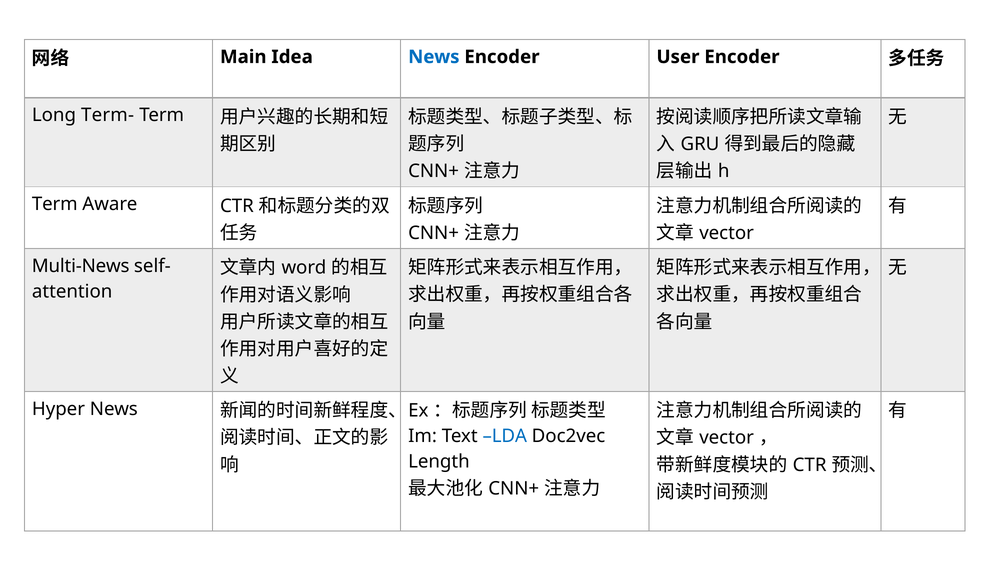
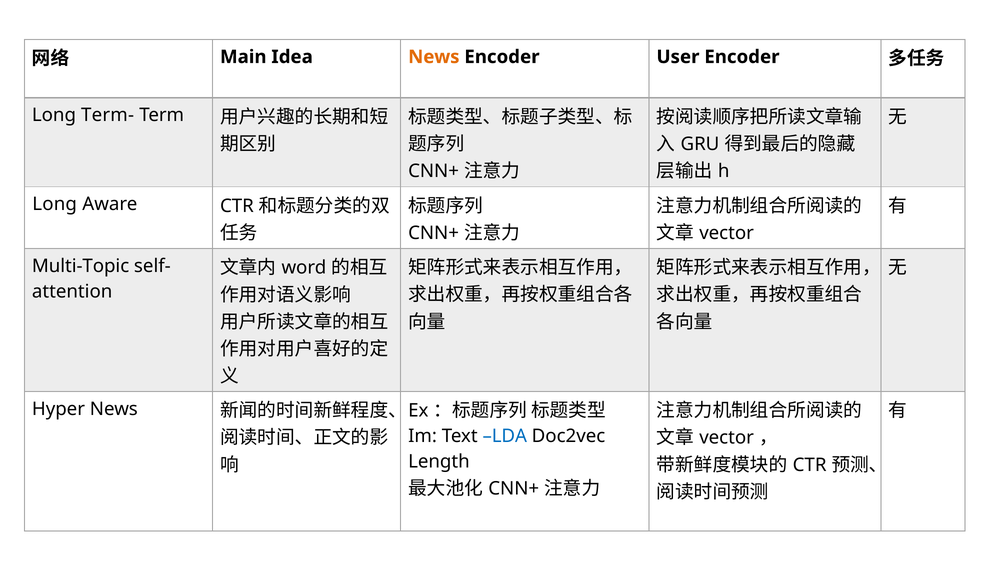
News at (434, 57) colour: blue -> orange
Term at (55, 204): Term -> Long
Multi-News: Multi-News -> Multi-Topic
